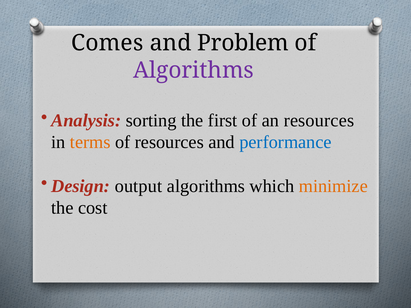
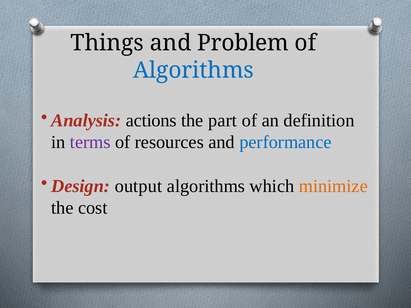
Comes: Comes -> Things
Algorithms at (193, 71) colour: purple -> blue
sorting: sorting -> actions
first: first -> part
an resources: resources -> definition
terms colour: orange -> purple
